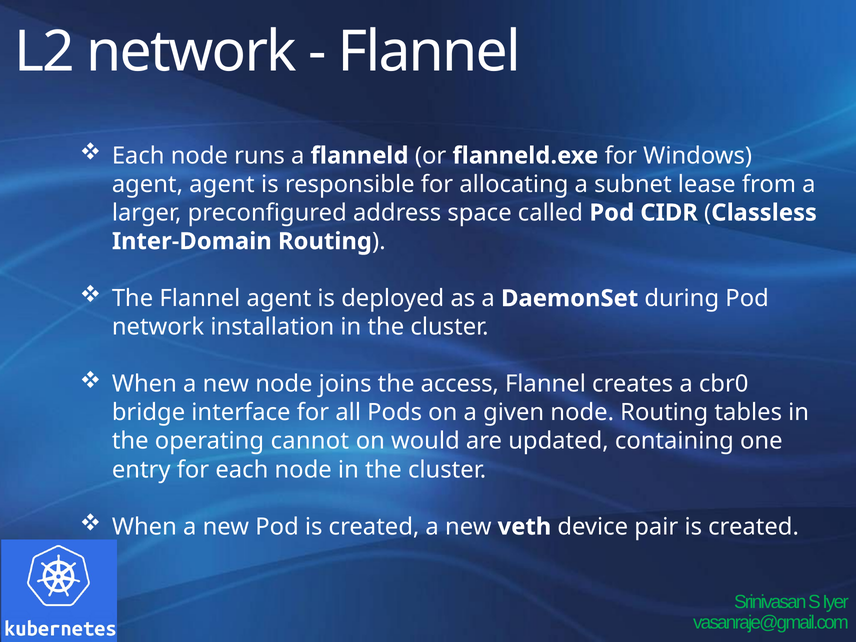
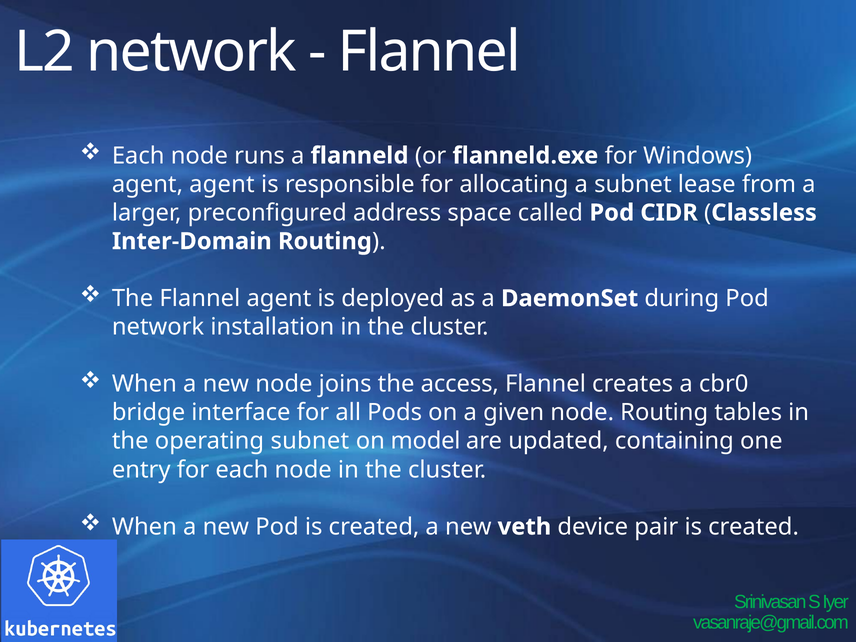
operating cannot: cannot -> subnet
would: would -> model
